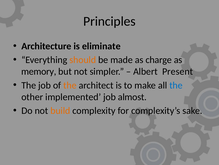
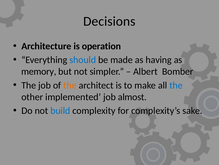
Principles: Principles -> Decisions
eliminate: eliminate -> operation
should colour: orange -> blue
charge: charge -> having
Present: Present -> Bomber
build colour: orange -> blue
